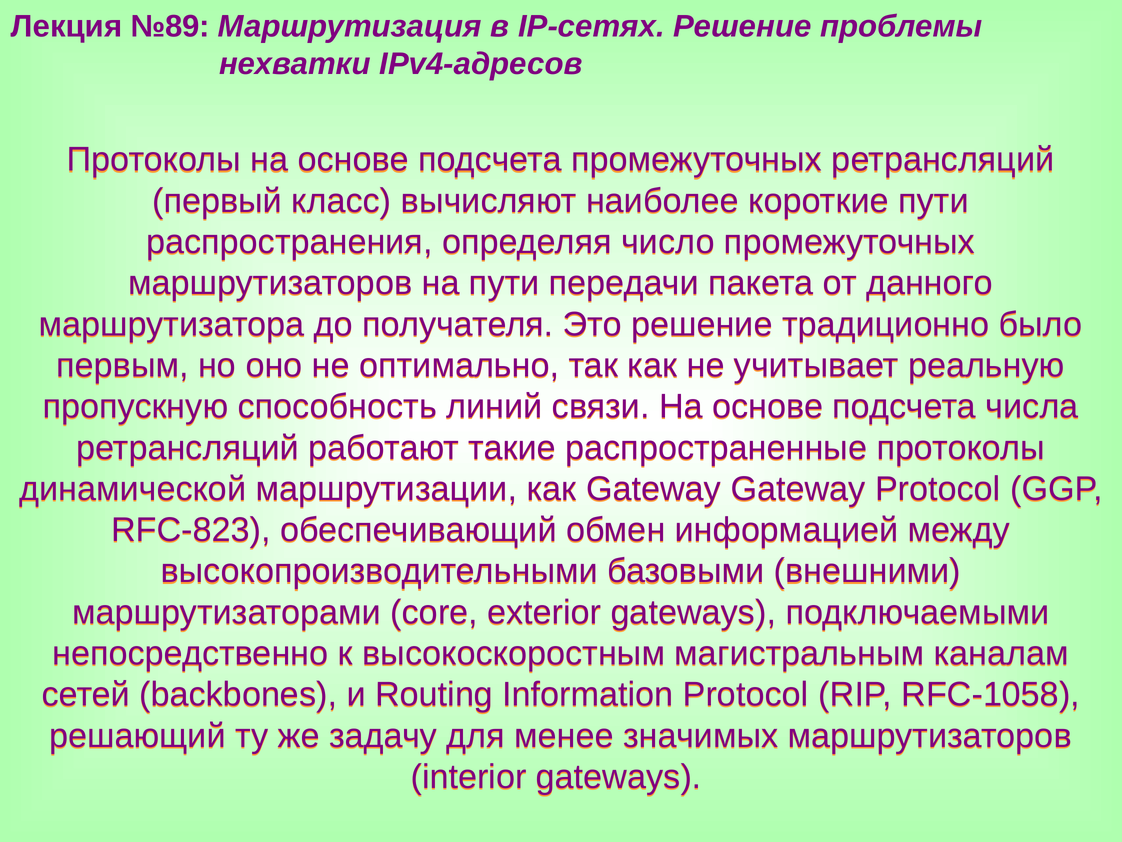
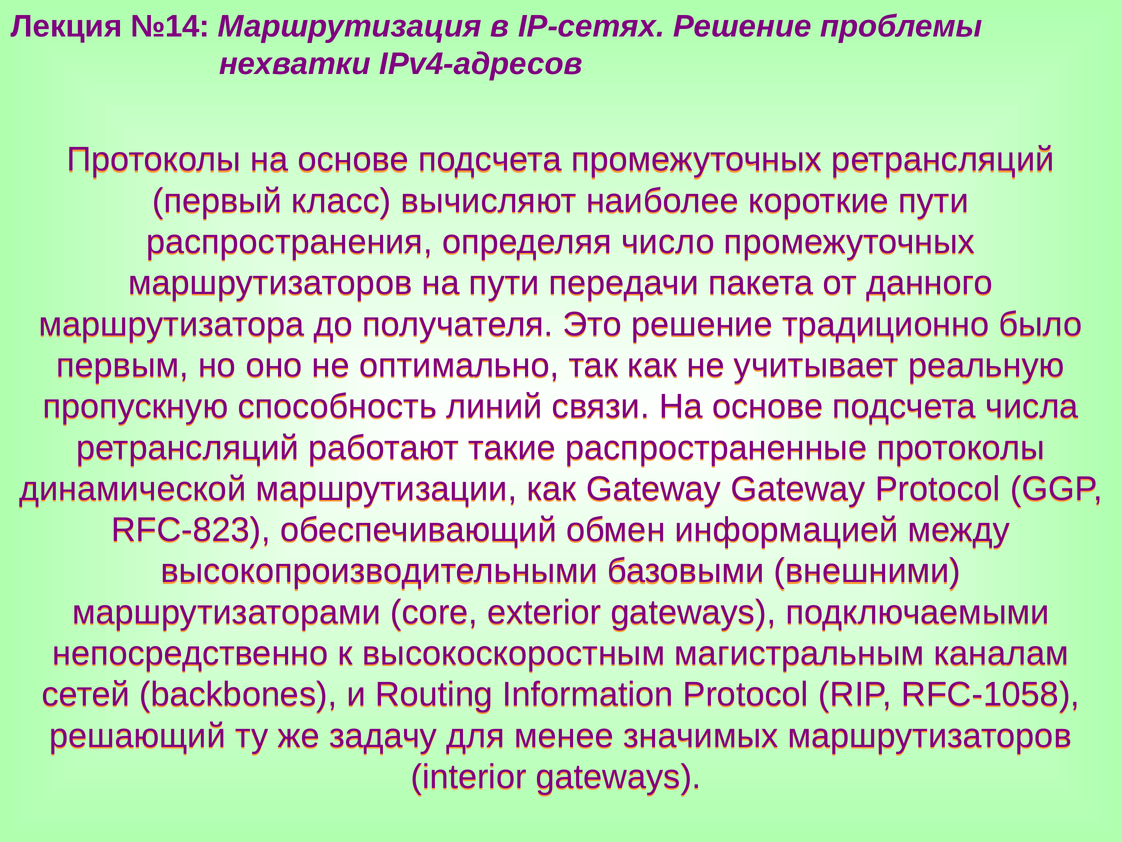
№89: №89 -> №14
